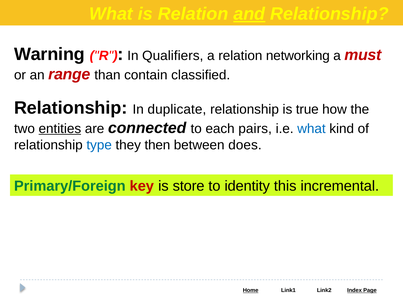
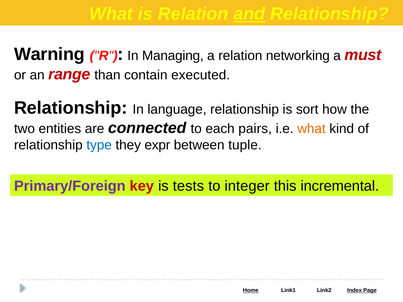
Qualifiers: Qualifiers -> Managing
classified: classified -> executed
duplicate: duplicate -> language
true: true -> sort
entities underline: present -> none
what at (311, 129) colour: blue -> orange
then: then -> expr
does: does -> tuple
Primary/Foreign colour: green -> purple
store: store -> tests
identity: identity -> integer
